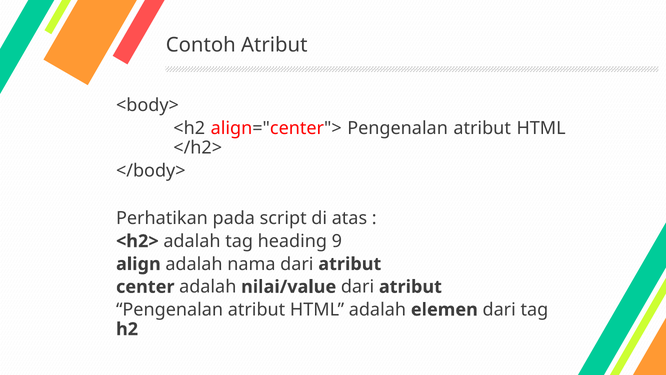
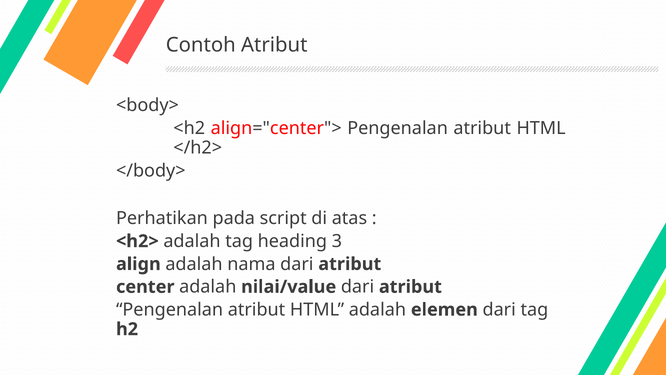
9: 9 -> 3
